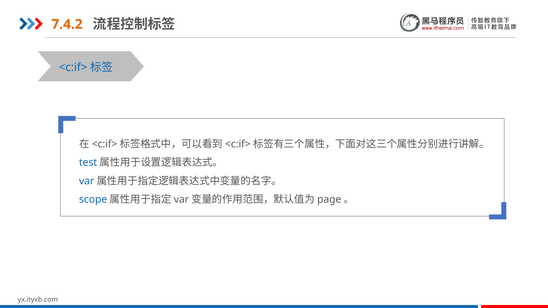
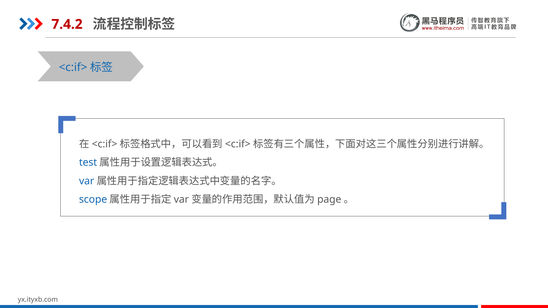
7.4.2 colour: orange -> red
